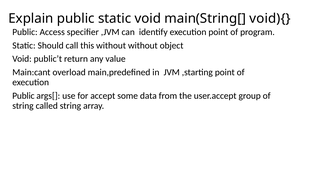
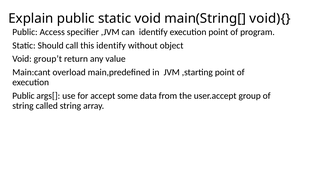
this without: without -> identify
public’t: public’t -> group’t
